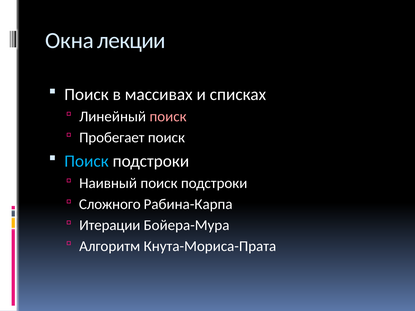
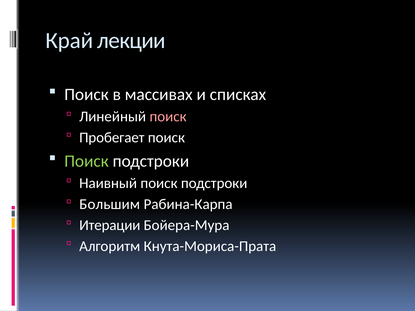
Окна: Окна -> Край
Поиск at (86, 161) colour: light blue -> light green
Сложного: Сложного -> Большим
